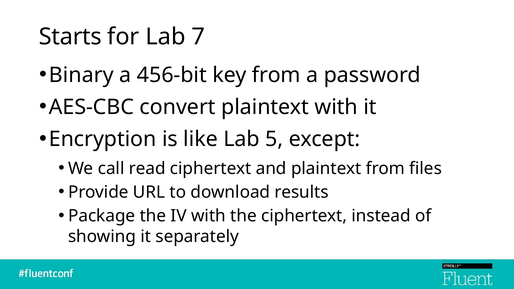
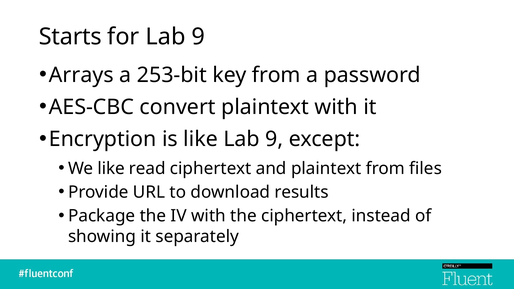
for Lab 7: 7 -> 9
Binary: Binary -> Arrays
456-bit: 456-bit -> 253-bit
like Lab 5: 5 -> 9
We call: call -> like
